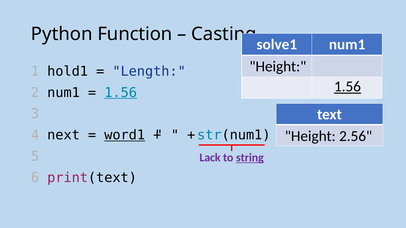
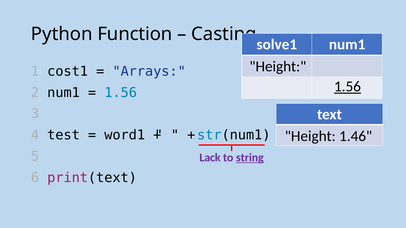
hold1: hold1 -> cost1
Length: Length -> Arrays
1.56 at (121, 93) underline: present -> none
next: next -> test
word1 underline: present -> none
2.56: 2.56 -> 1.46
